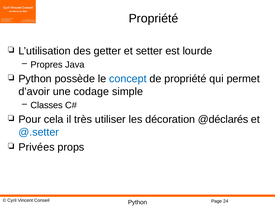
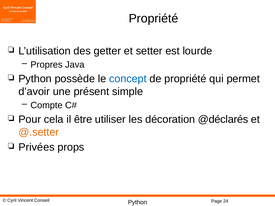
codage: codage -> présent
Classes: Classes -> Compte
très: très -> être
@.setter colour: blue -> orange
